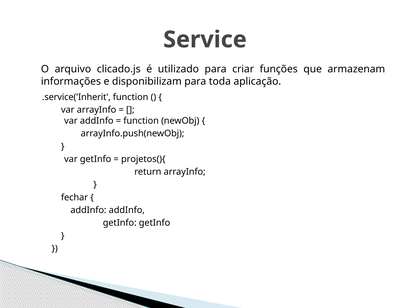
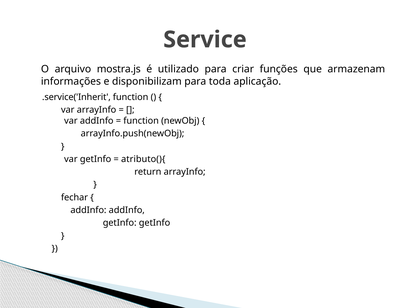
clicado.js: clicado.js -> mostra.js
projetos(){: projetos(){ -> atributo(){
